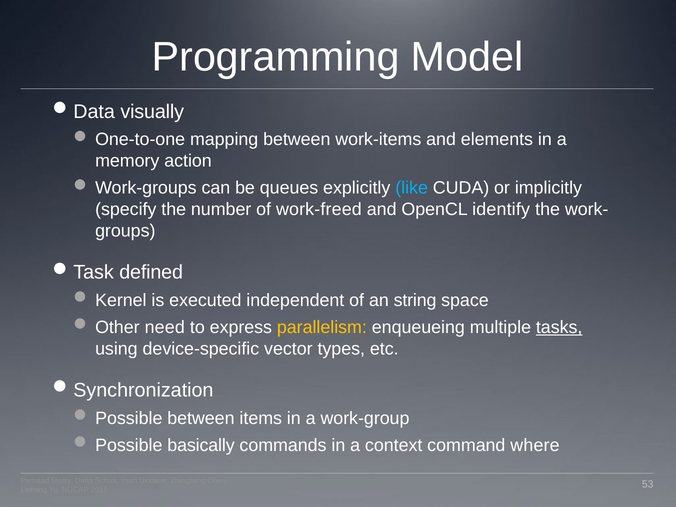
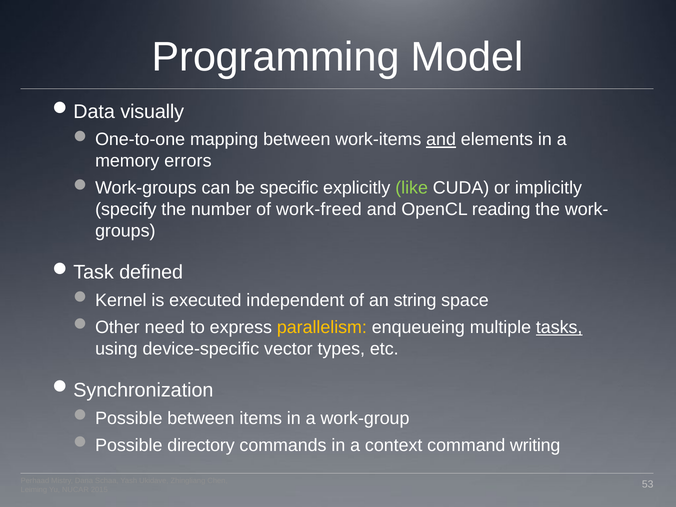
and at (441, 140) underline: none -> present
action: action -> errors
queues: queues -> specific
like colour: light blue -> light green
identify: identify -> reading
basically: basically -> directory
where: where -> writing
